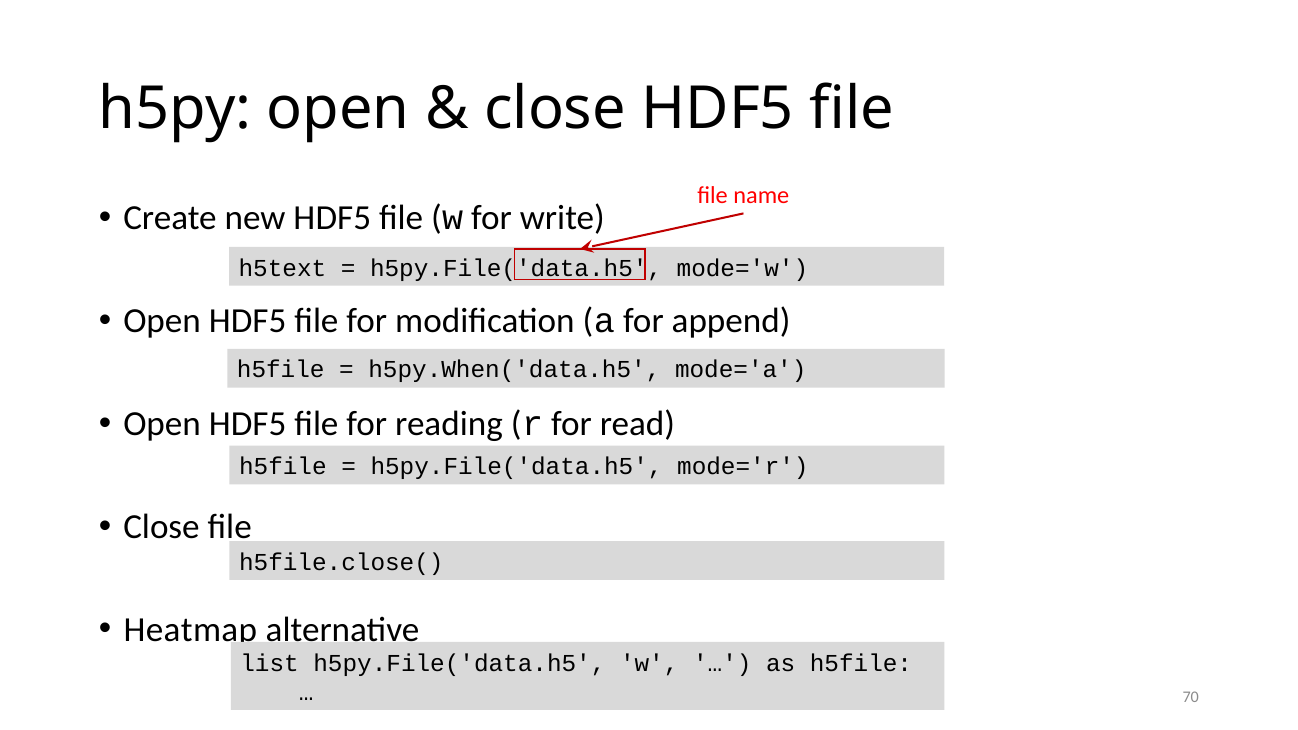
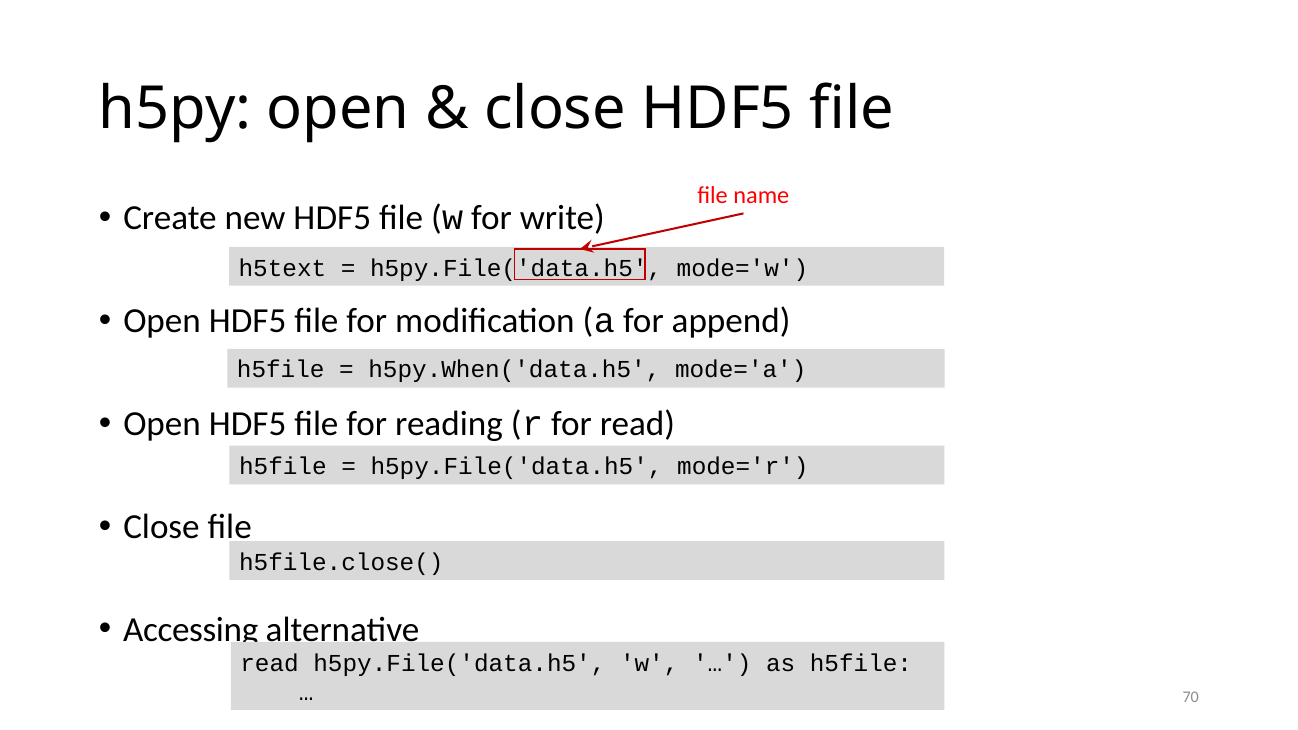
Heatmap: Heatmap -> Accessing
list at (270, 663): list -> read
